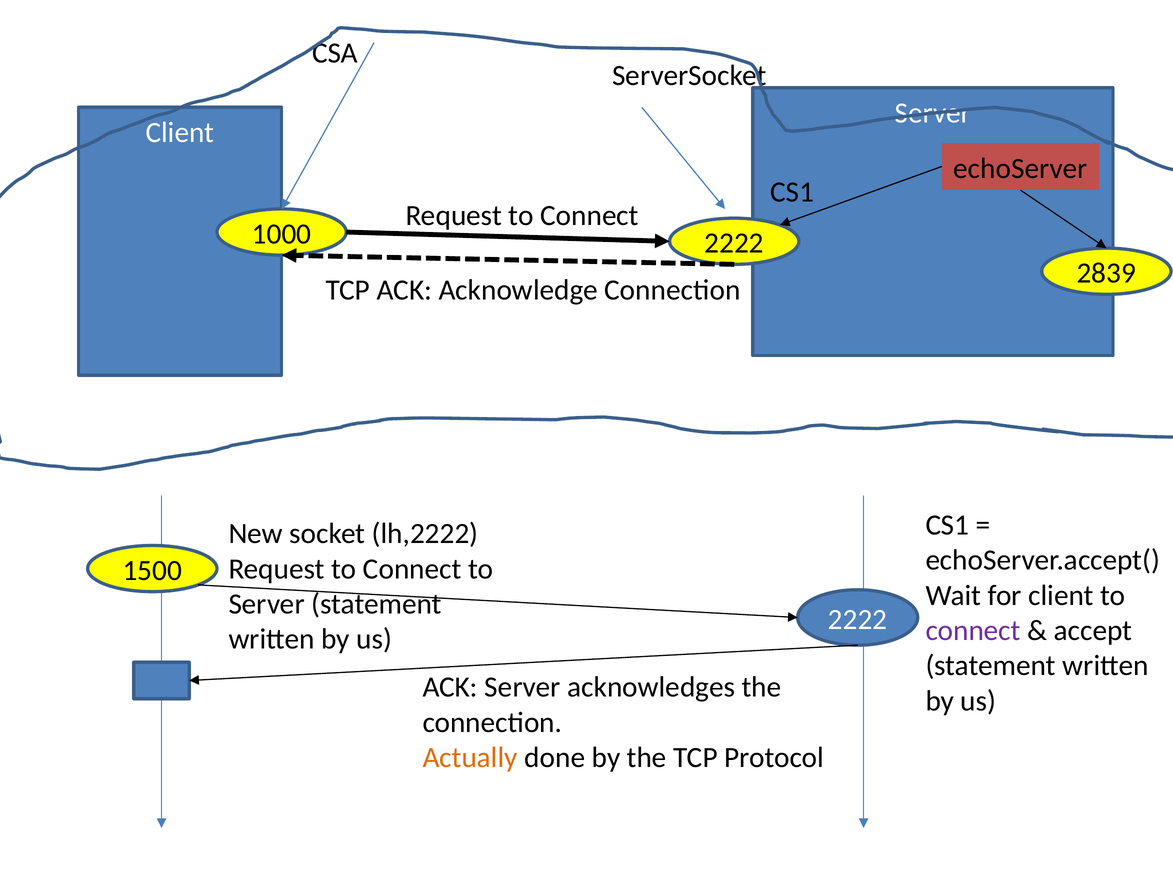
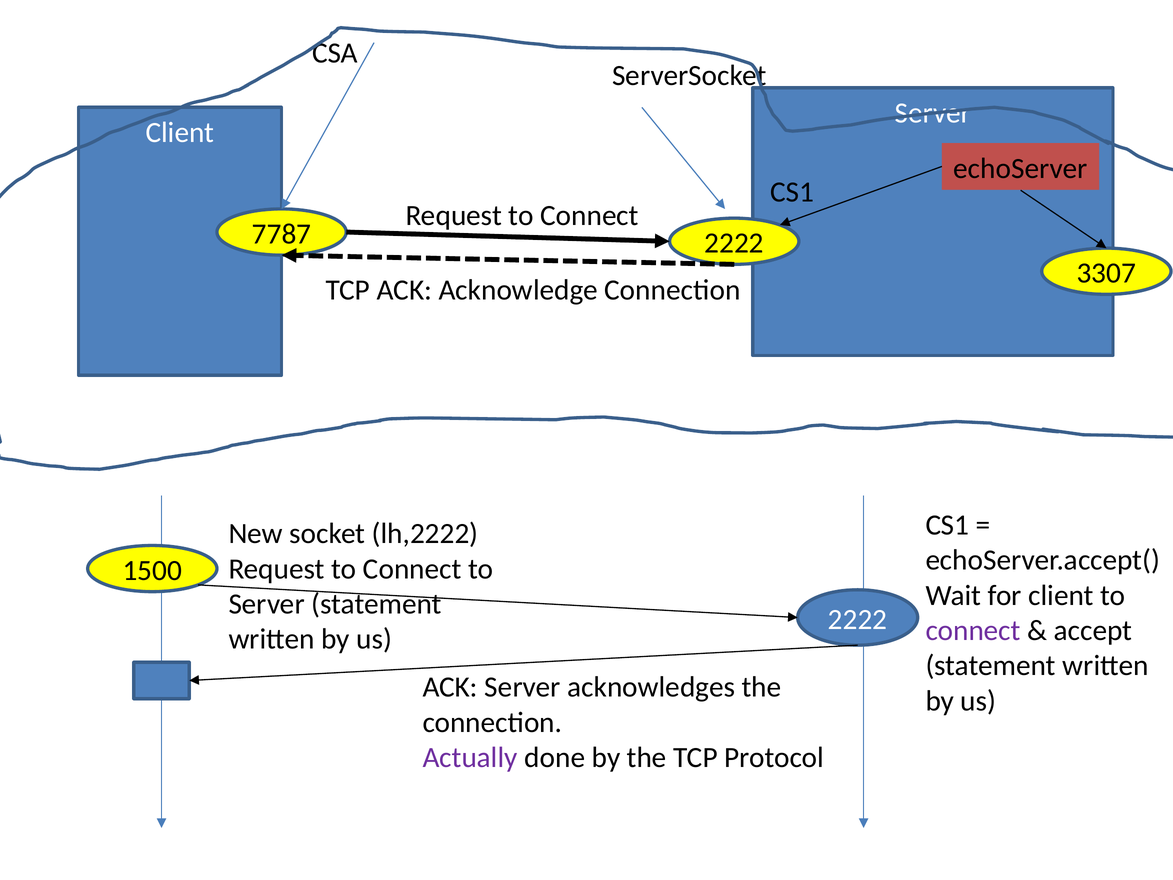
1000: 1000 -> 7787
2839: 2839 -> 3307
Actually colour: orange -> purple
